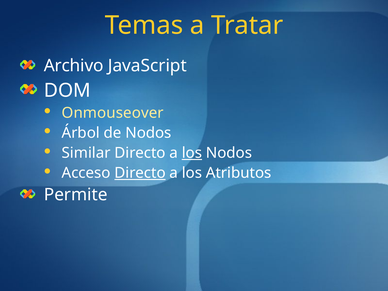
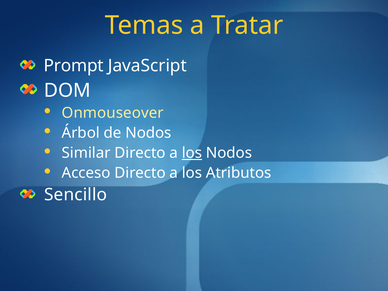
Archivo: Archivo -> Prompt
Directo at (140, 173) underline: present -> none
Permite: Permite -> Sencillo
